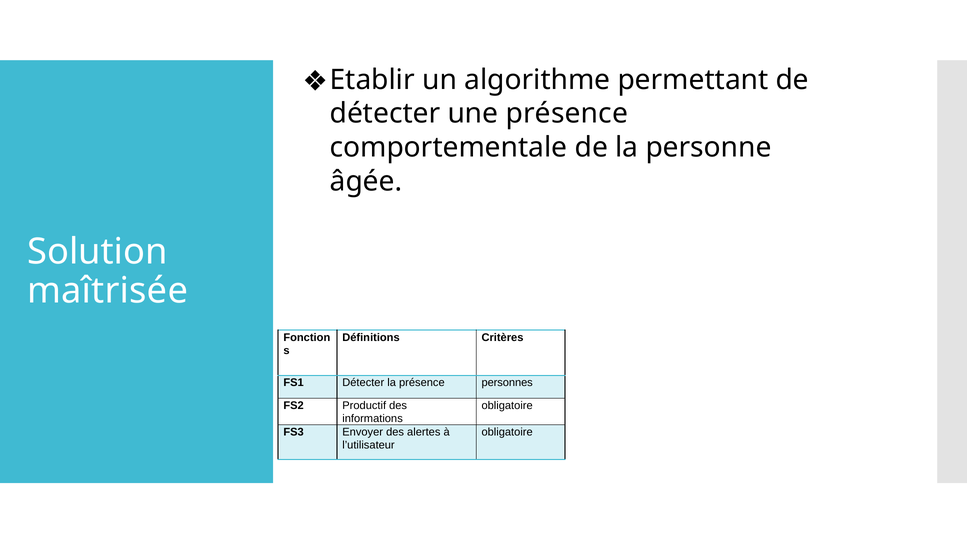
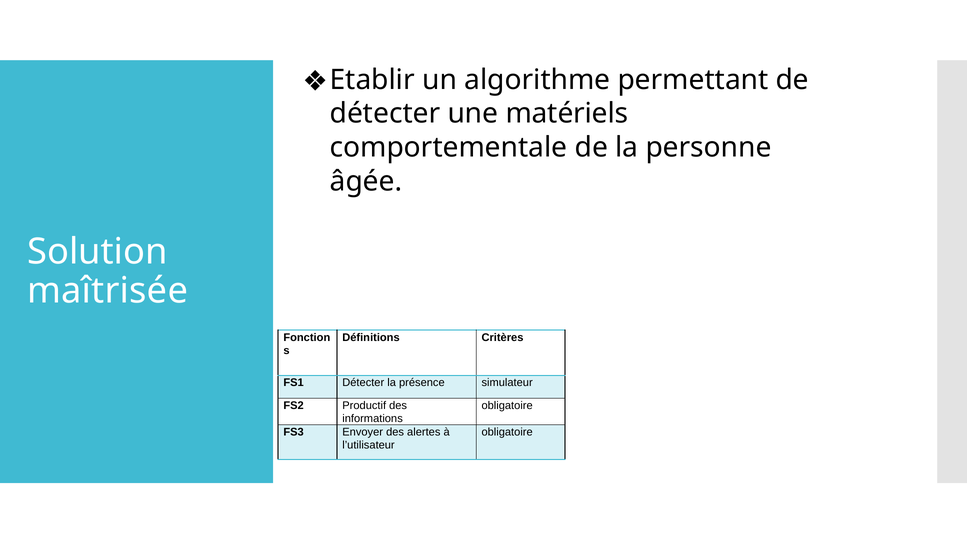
une présence: présence -> matériels
personnes: personnes -> simulateur
